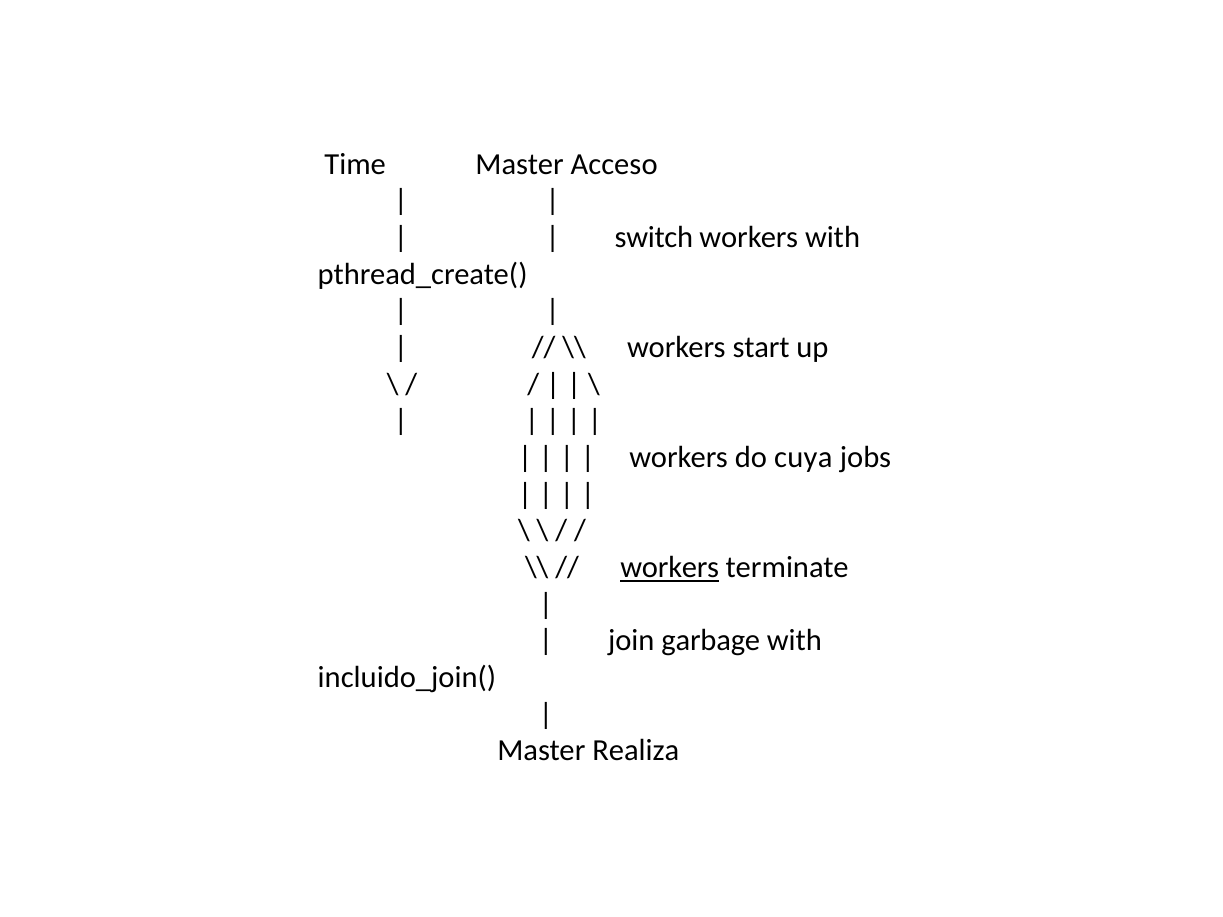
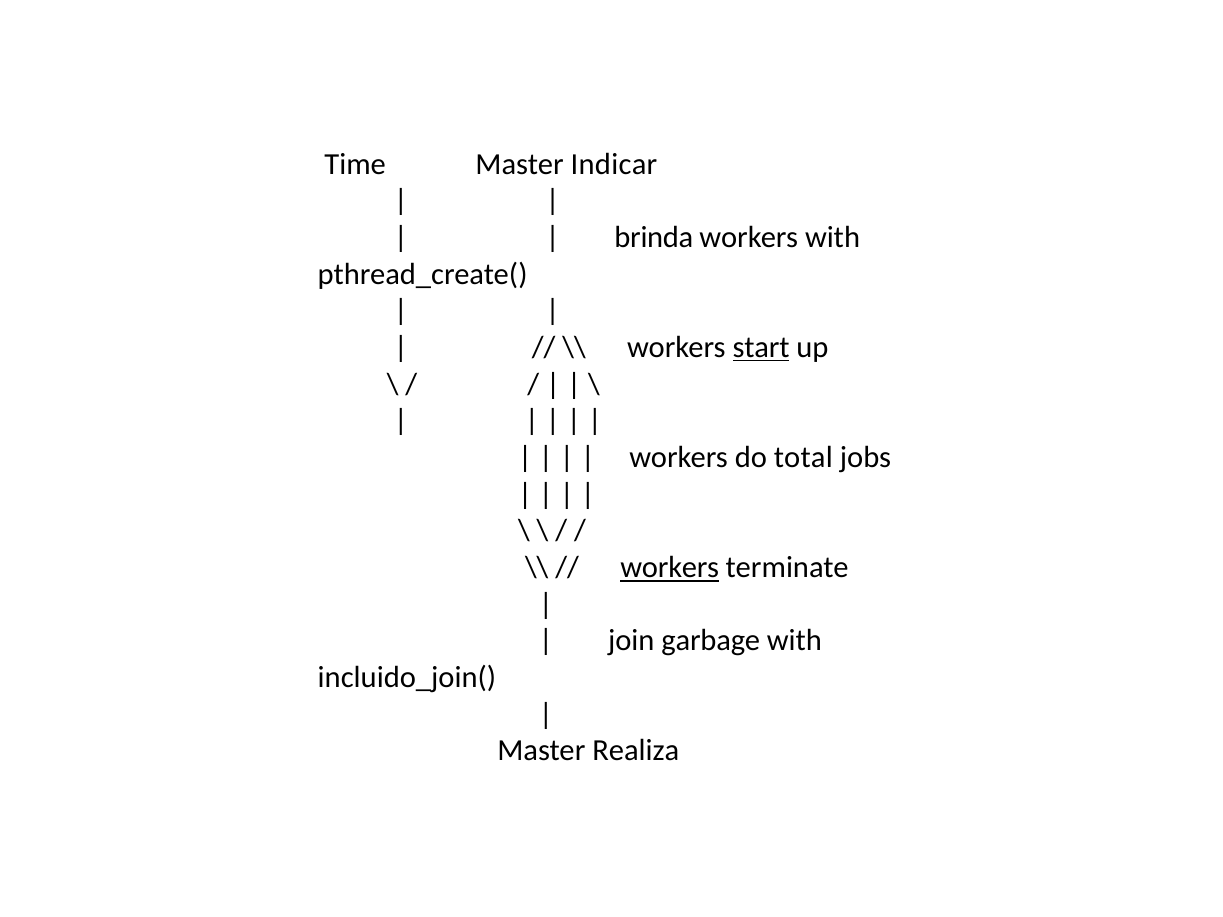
Acceso: Acceso -> Indicar
switch: switch -> brinda
start underline: none -> present
cuya: cuya -> total
